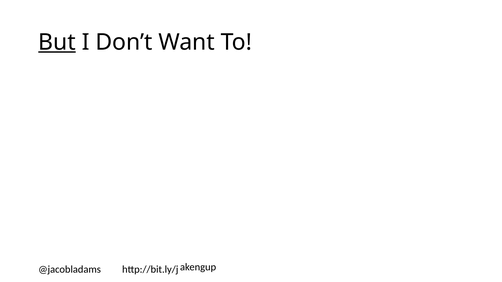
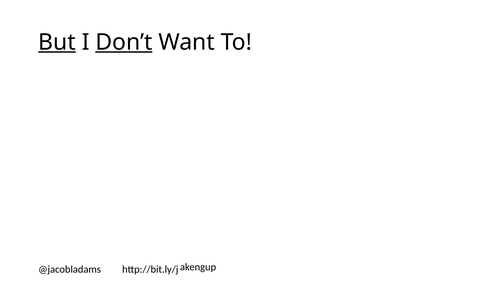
Don’t underline: none -> present
